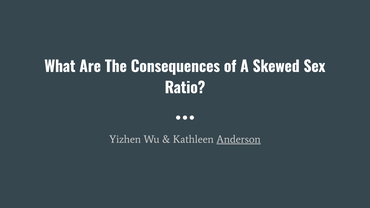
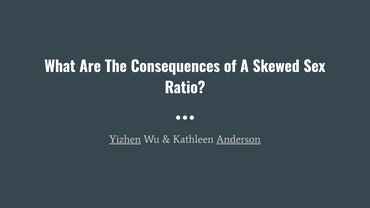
Yizhen underline: none -> present
